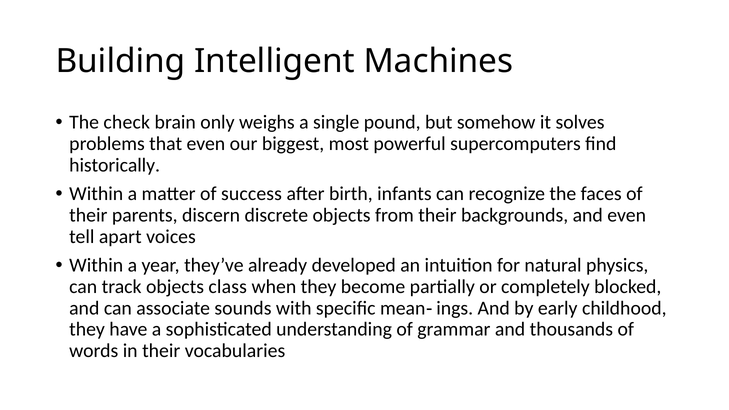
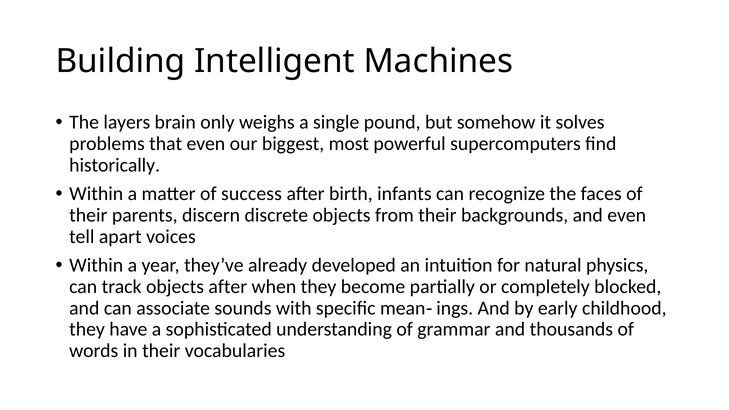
check: check -> layers
objects class: class -> after
